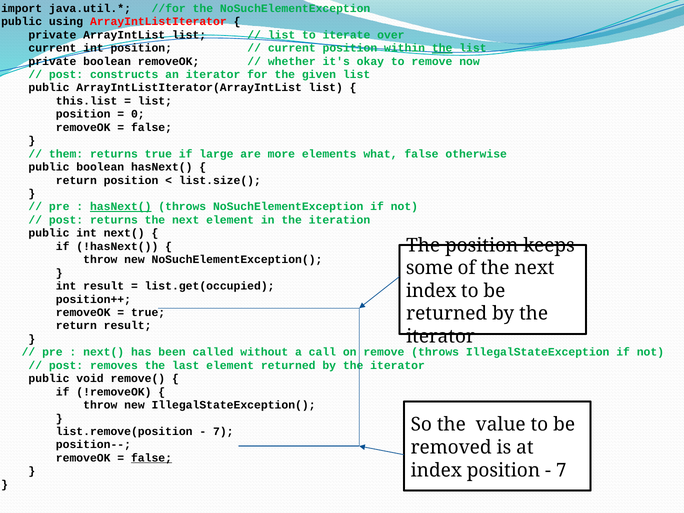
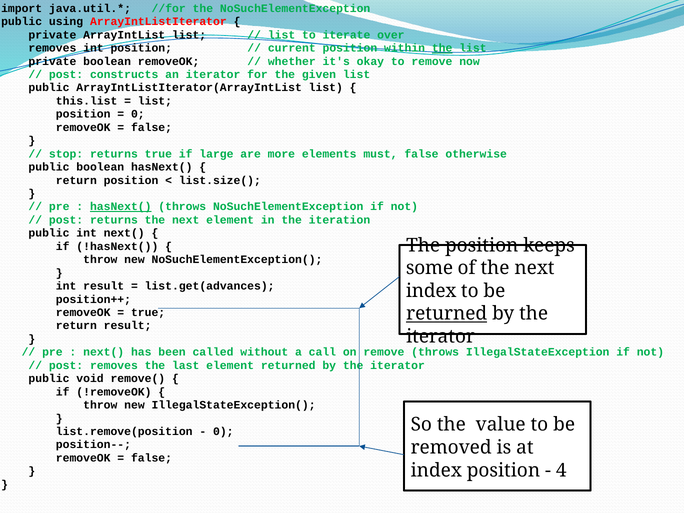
current at (52, 48): current -> removes
them: them -> stop
what: what -> must
list.get(occupied: list.get(occupied -> list.get(advances
returned at (447, 314) underline: none -> present
7 at (223, 431): 7 -> 0
false at (152, 458) underline: present -> none
7 at (561, 470): 7 -> 4
